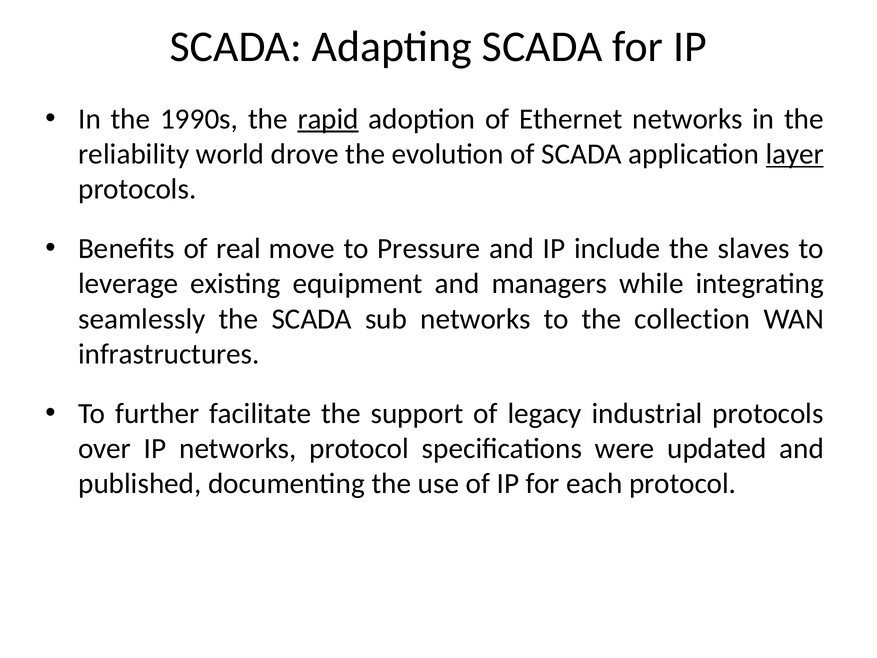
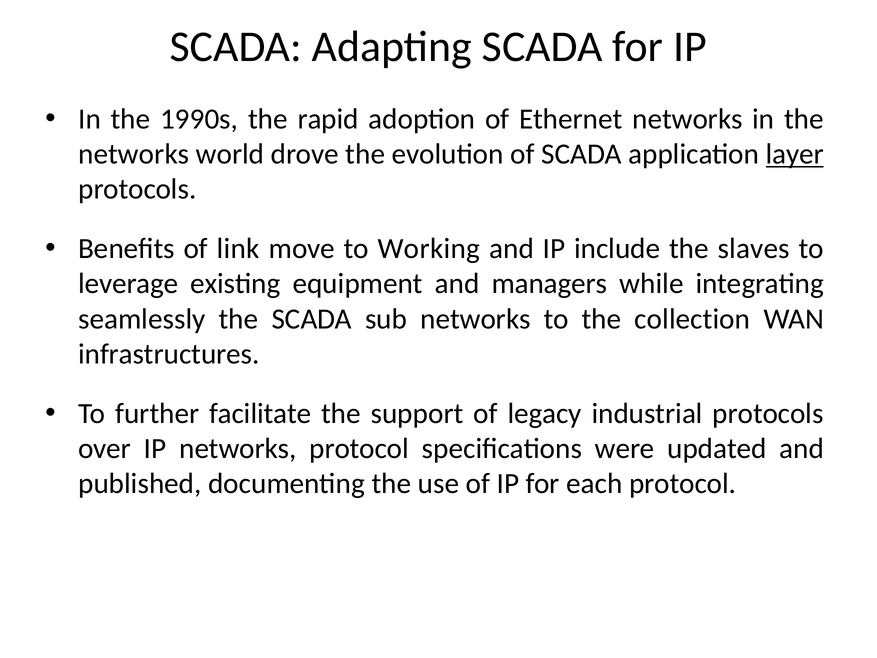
rapid underline: present -> none
reliability at (134, 154): reliability -> networks
real: real -> link
Pressure: Pressure -> Working
